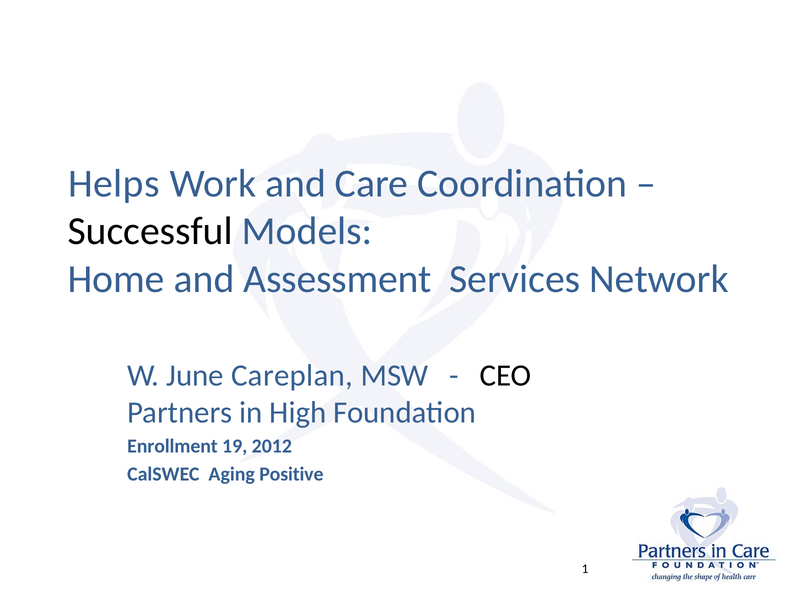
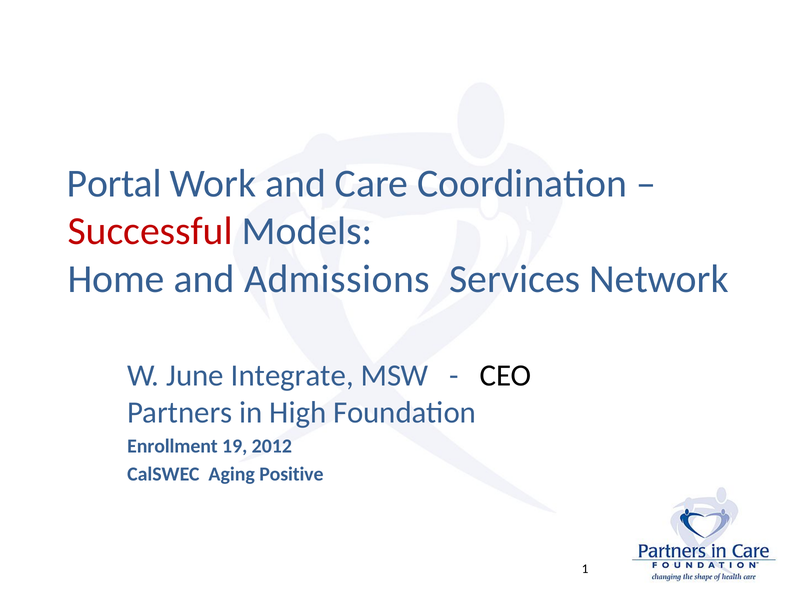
Helps: Helps -> Portal
Successful colour: black -> red
Assessment: Assessment -> Admissions
Careplan: Careplan -> Integrate
